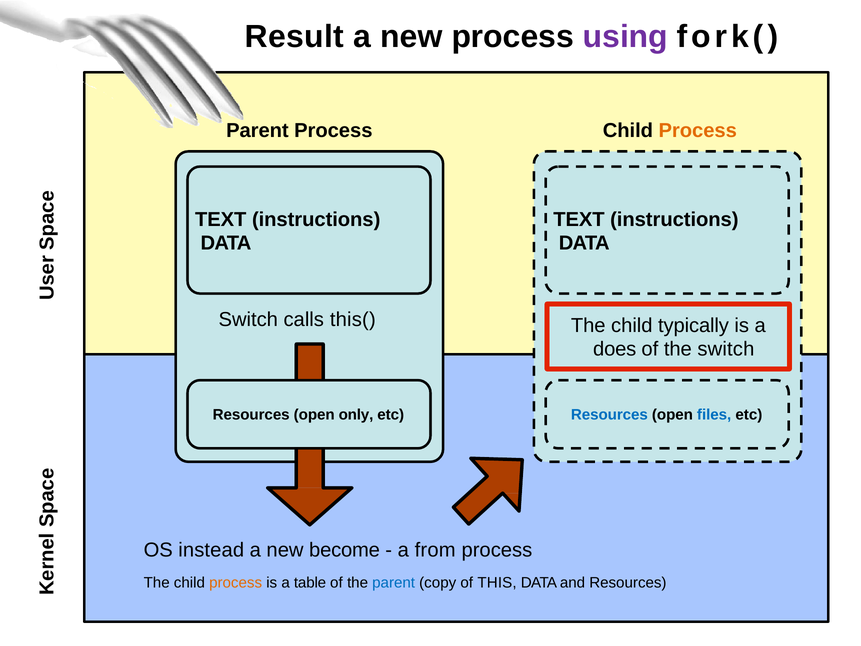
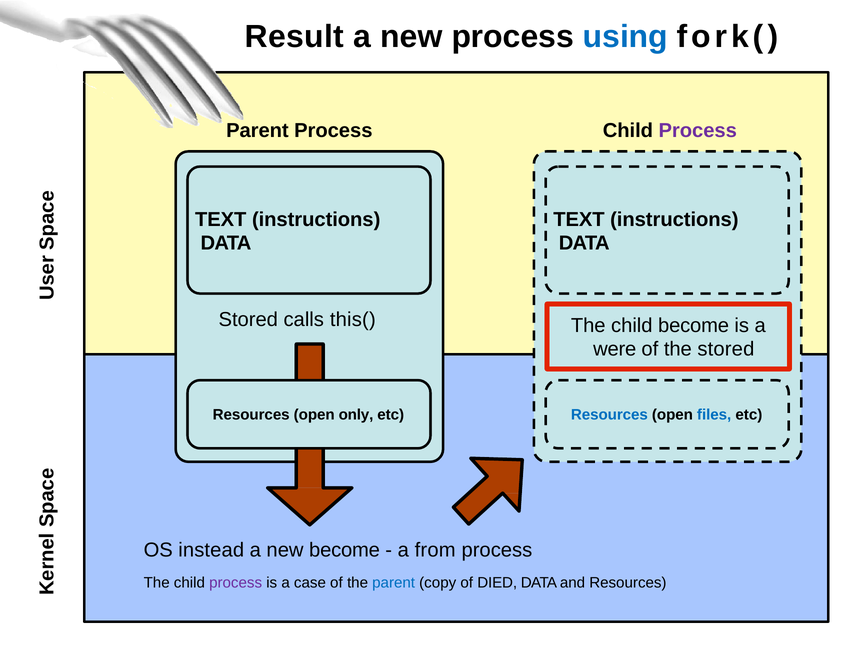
using colour: purple -> blue
Process at (698, 130) colour: orange -> purple
Switch at (248, 320): Switch -> Stored
child typically: typically -> become
does: does -> were
the switch: switch -> stored
process at (236, 583) colour: orange -> purple
table: table -> case
THIS: THIS -> DIED
